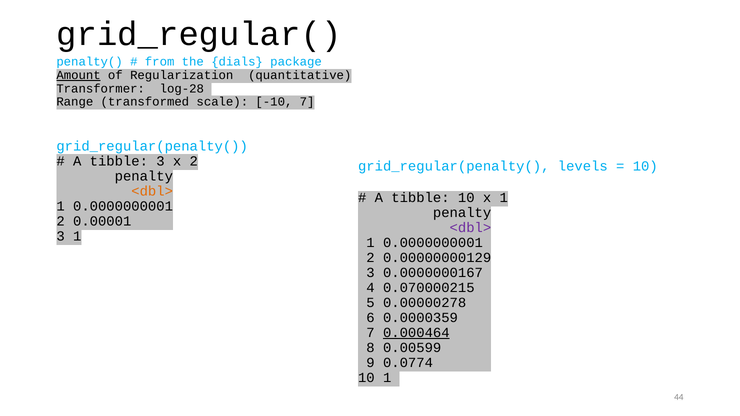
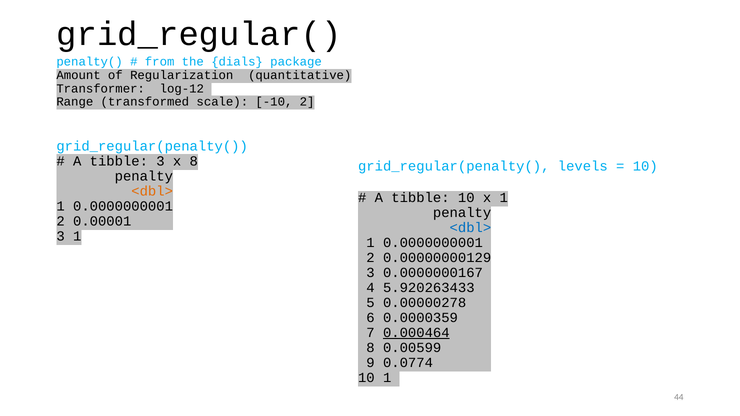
Amount underline: present -> none
log-28: log-28 -> log-12
-10 7: 7 -> 2
x 2: 2 -> 8
<dbl> at (470, 228) colour: purple -> blue
0.070000215: 0.070000215 -> 5.920263433
